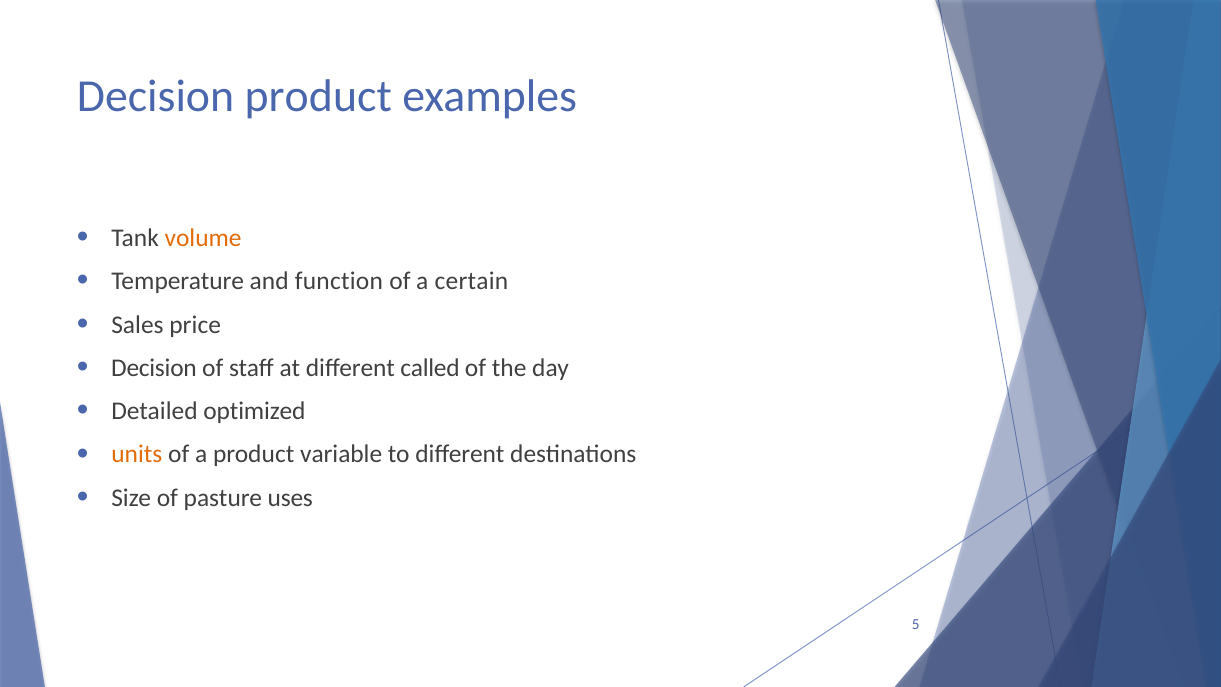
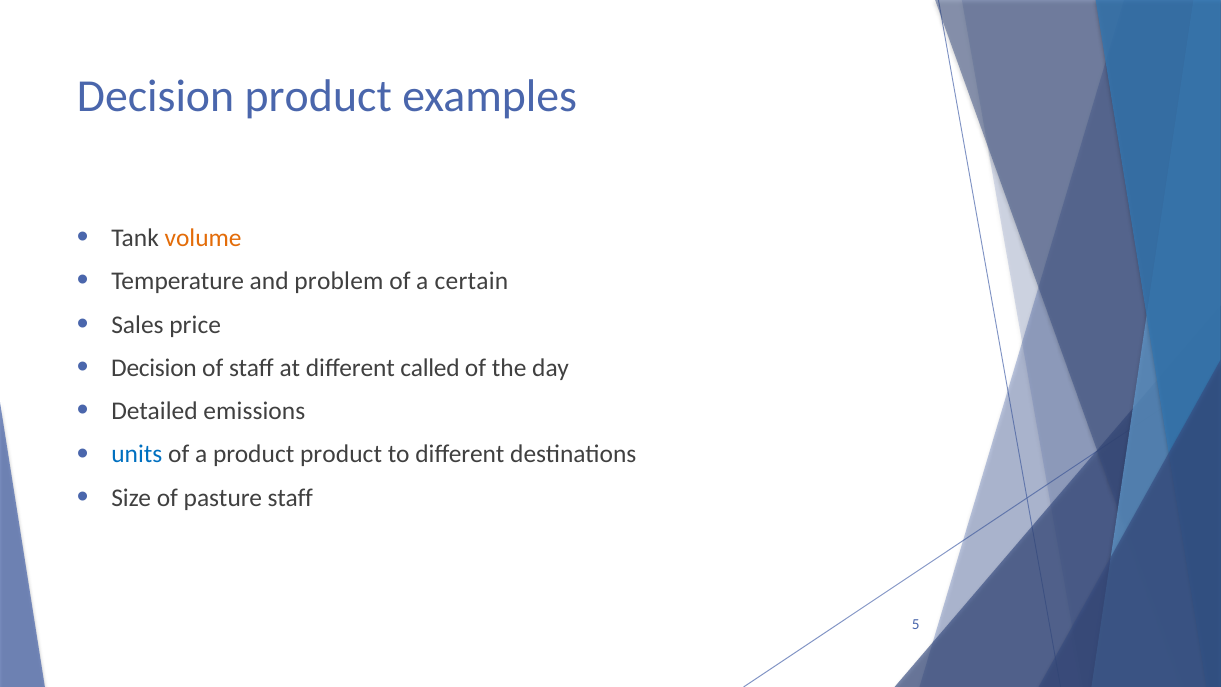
function: function -> problem
optimized: optimized -> emissions
units colour: orange -> blue
product variable: variable -> product
pasture uses: uses -> staff
